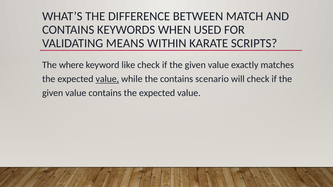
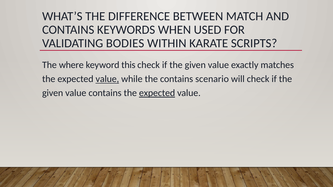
MEANS: MEANS -> BODIES
like: like -> this
expected at (157, 93) underline: none -> present
